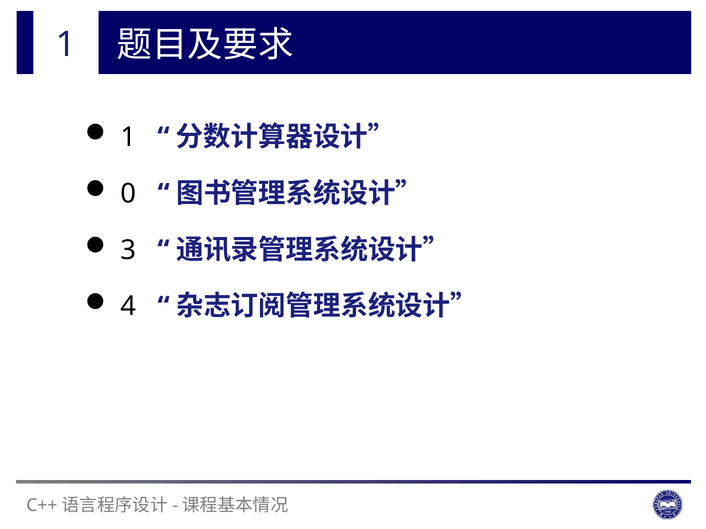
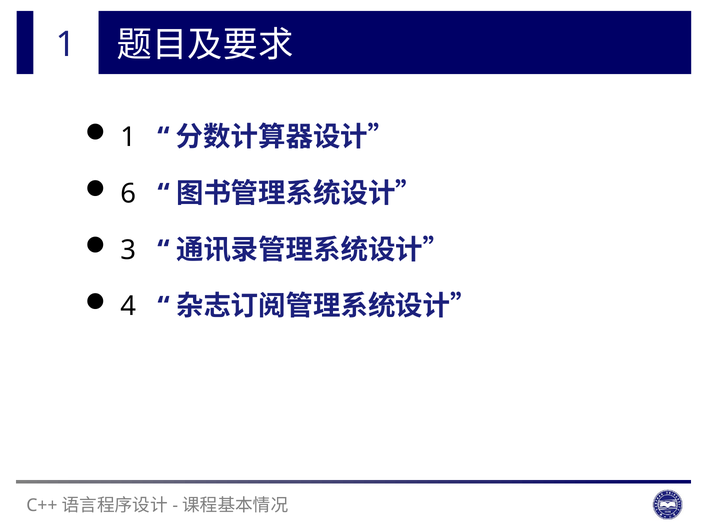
0: 0 -> 6
